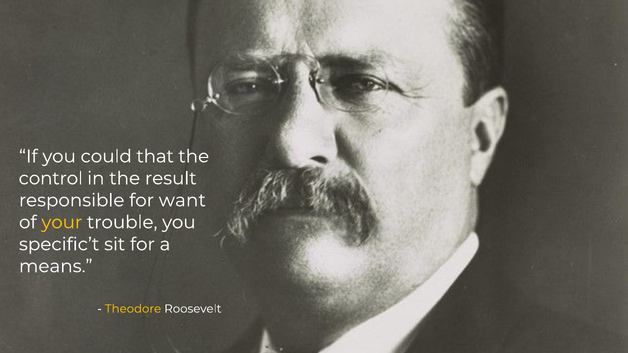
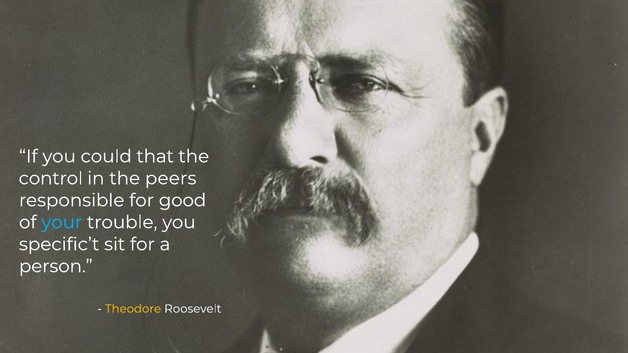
result: result -> peers
want: want -> good
your colour: yellow -> light blue
means: means -> person
